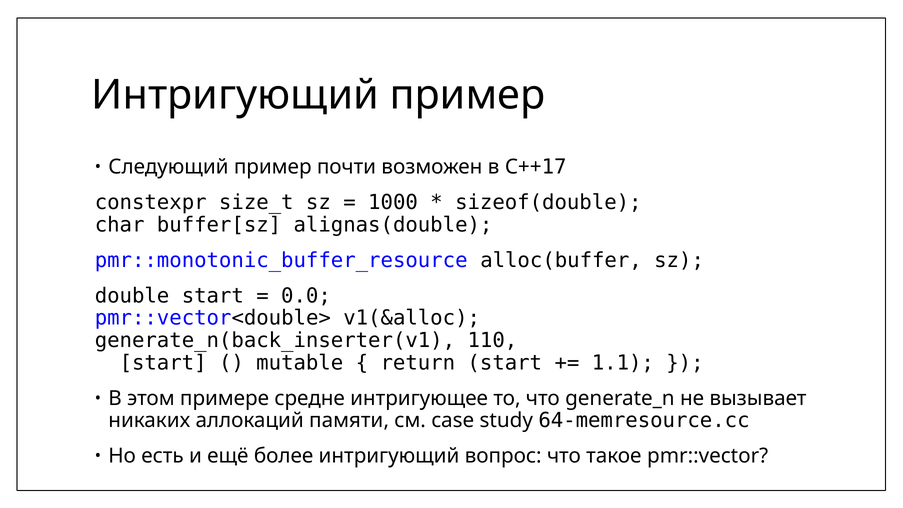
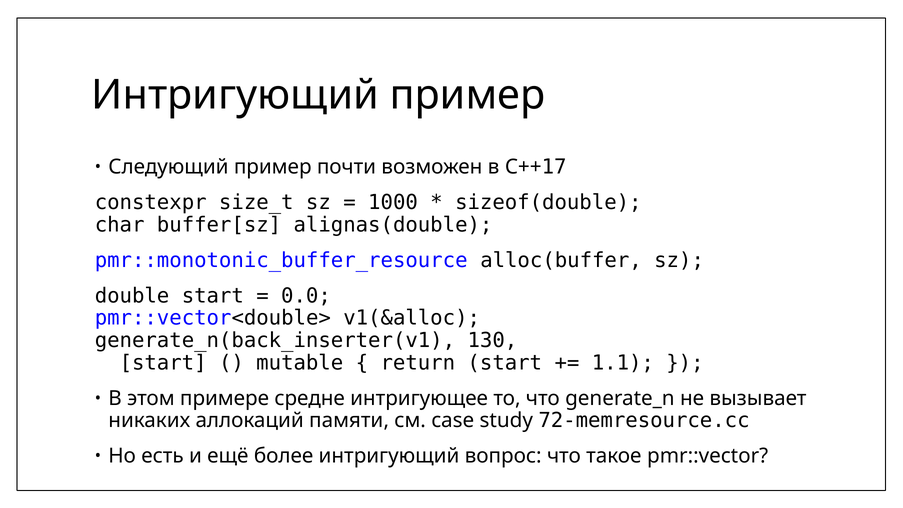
110: 110 -> 130
64-memresource.cc: 64-memresource.cc -> 72-memresource.cc
